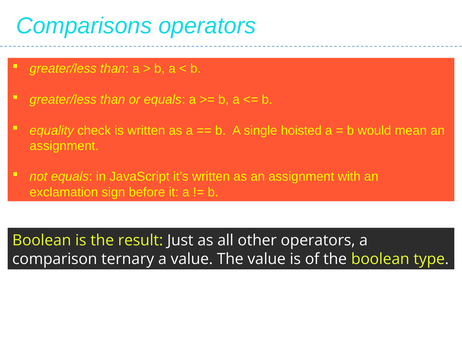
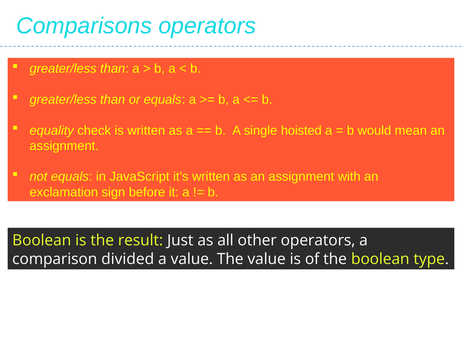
ternary: ternary -> divided
